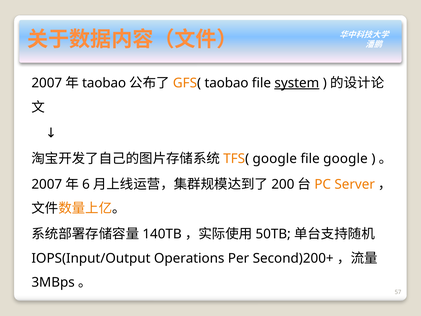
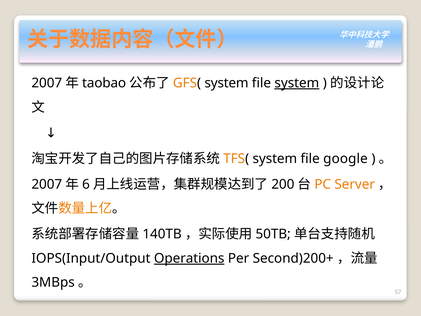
taobao at (227, 83): taobao -> system
google at (275, 158): google -> system
Operations underline: none -> present
